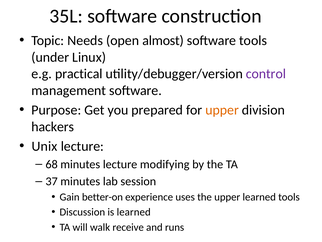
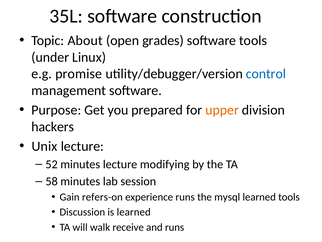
Needs: Needs -> About
almost: almost -> grades
practical: practical -> promise
control colour: purple -> blue
68: 68 -> 52
37: 37 -> 58
better-on: better-on -> refers-on
experience uses: uses -> runs
the upper: upper -> mysql
